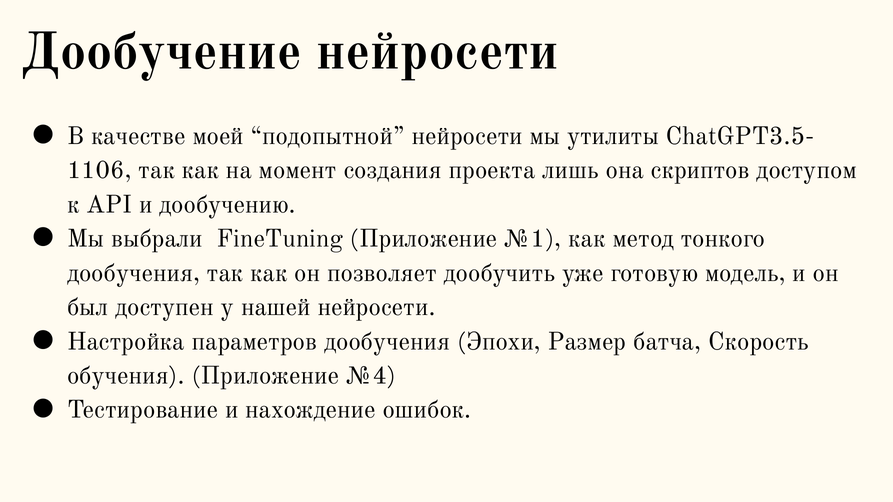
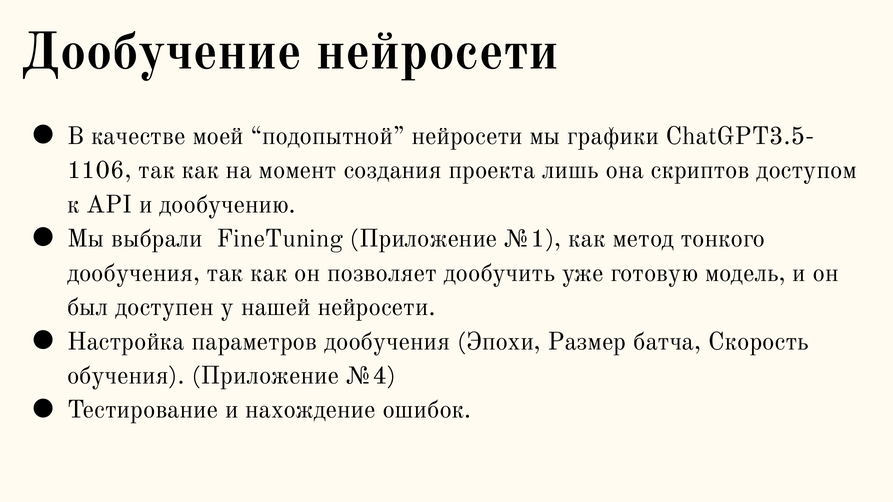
утилиты: утилиты -> графики
